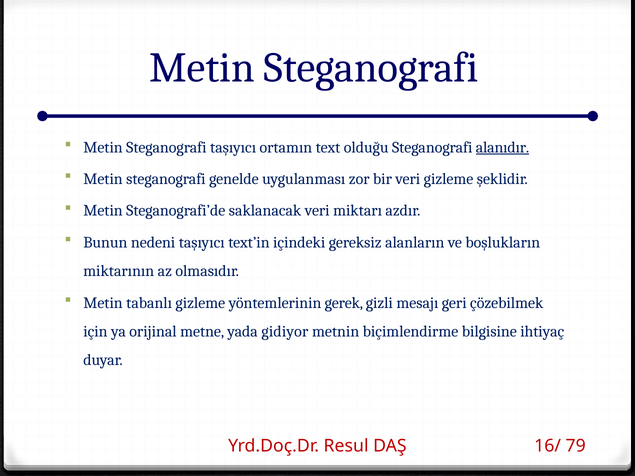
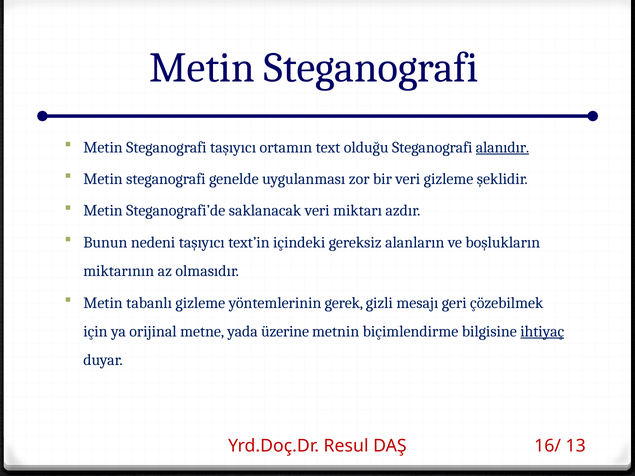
gidiyor: gidiyor -> üzerine
ihtiyaç underline: none -> present
79: 79 -> 13
